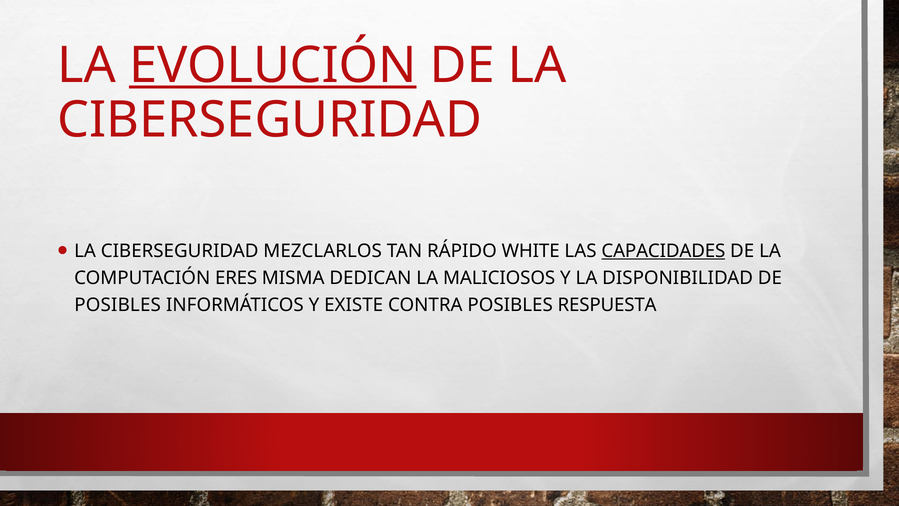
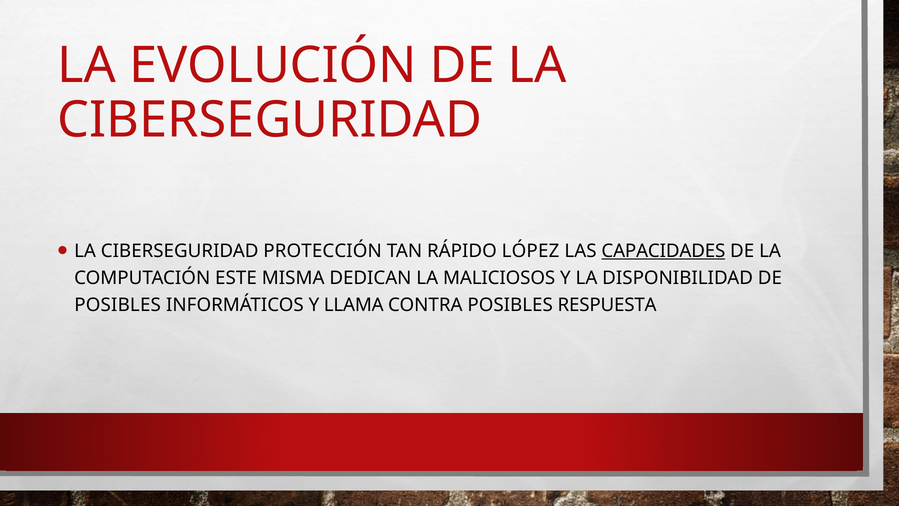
EVOLUCIÓN underline: present -> none
MEZCLARLOS: MEZCLARLOS -> PROTECCIÓN
WHITE: WHITE -> LÓPEZ
ERES: ERES -> ESTE
EXISTE: EXISTE -> LLAMA
